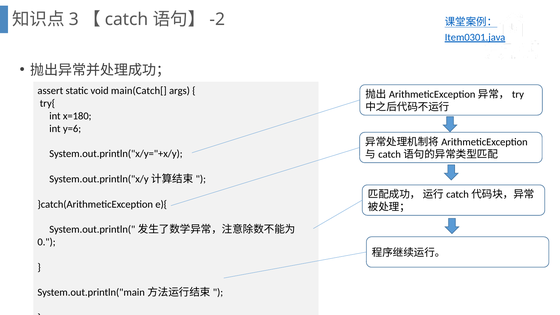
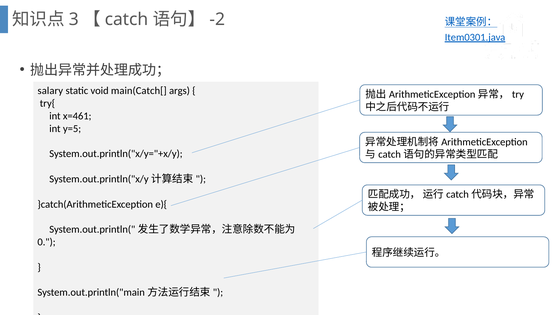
assert: assert -> salary
x=180: x=180 -> x=461
y=6: y=6 -> y=5
